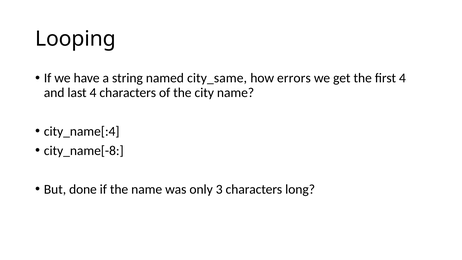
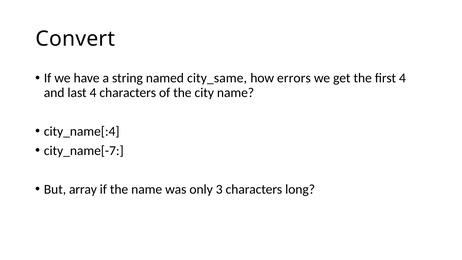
Looping: Looping -> Convert
city_name[-8: city_name[-8 -> city_name[-7
done: done -> array
